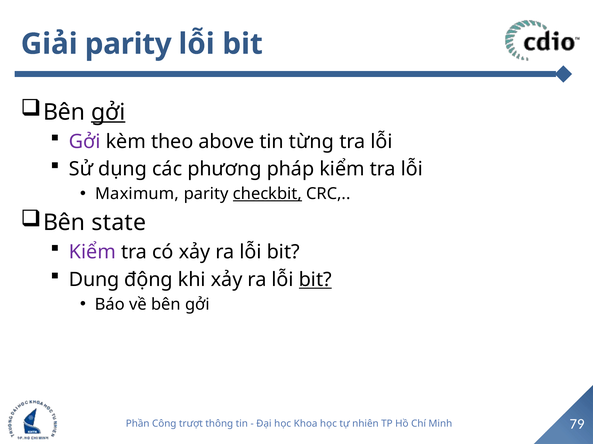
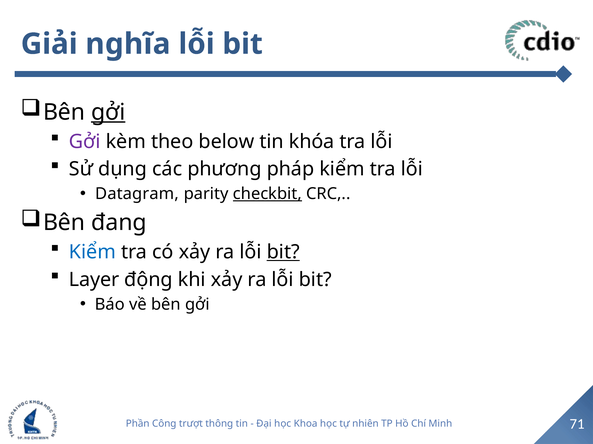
Giải parity: parity -> nghĩa
above: above -> below
từng: từng -> khóa
Maximum: Maximum -> Datagram
state: state -> đang
Kiểm at (92, 252) colour: purple -> blue
bit at (283, 252) underline: none -> present
Dung: Dung -> Layer
bit at (315, 280) underline: present -> none
79: 79 -> 71
